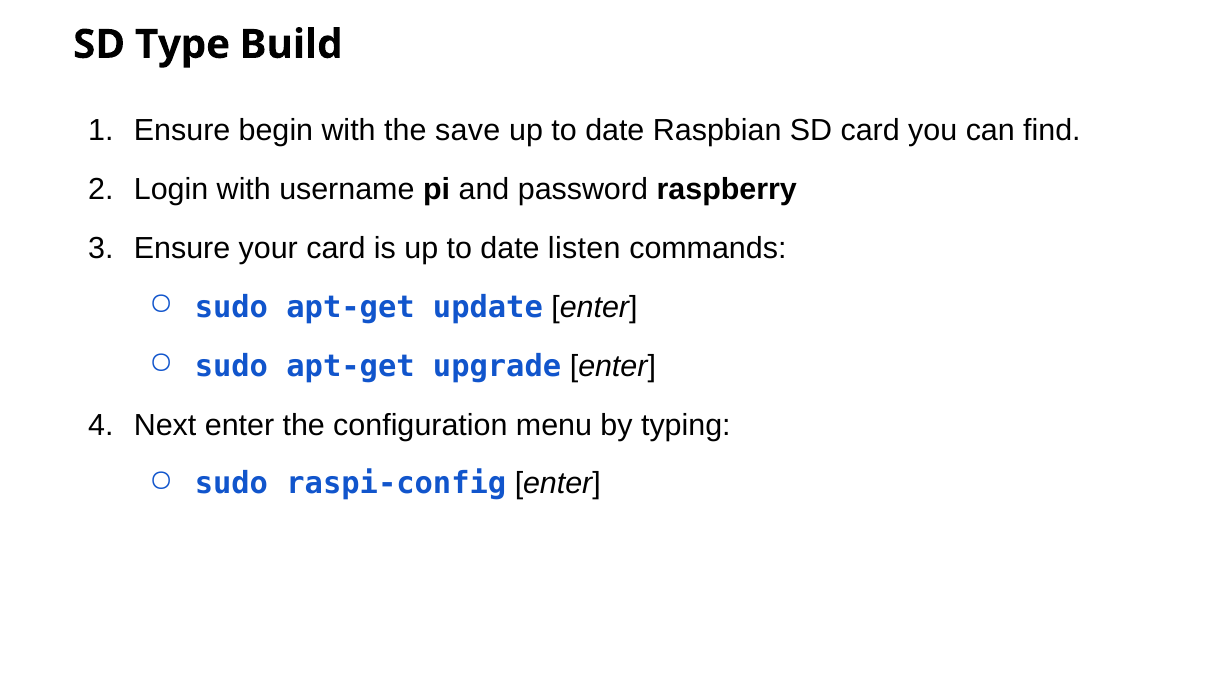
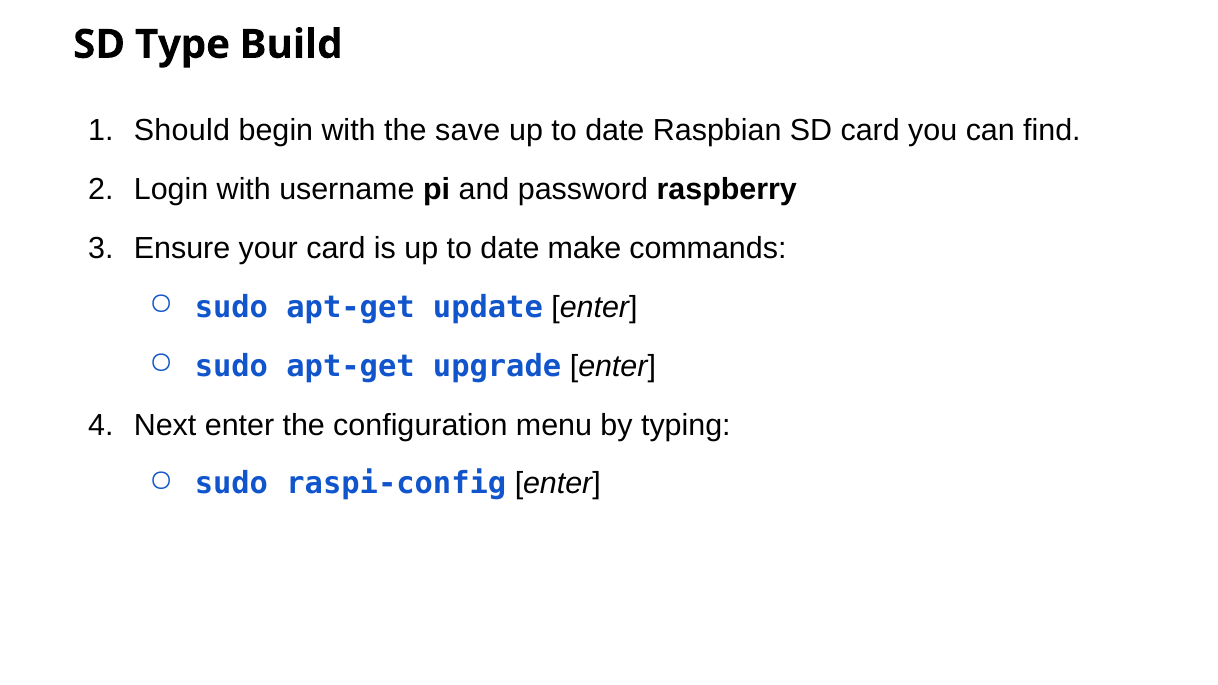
Ensure at (182, 130): Ensure -> Should
listen: listen -> make
